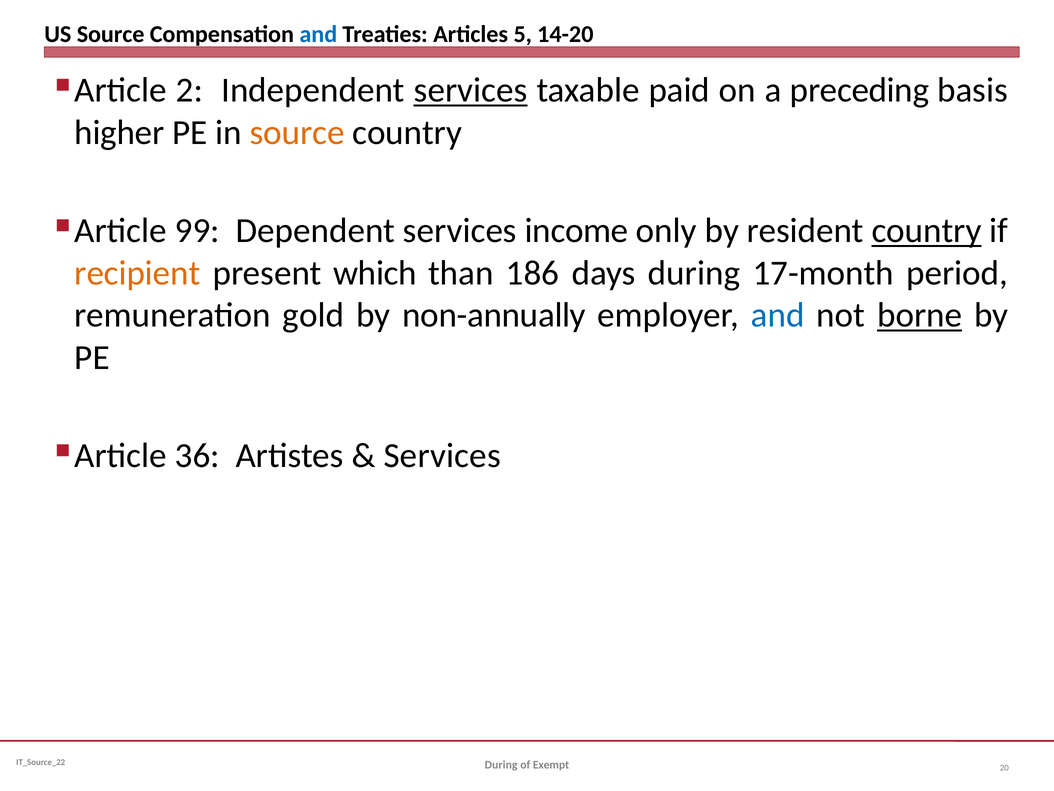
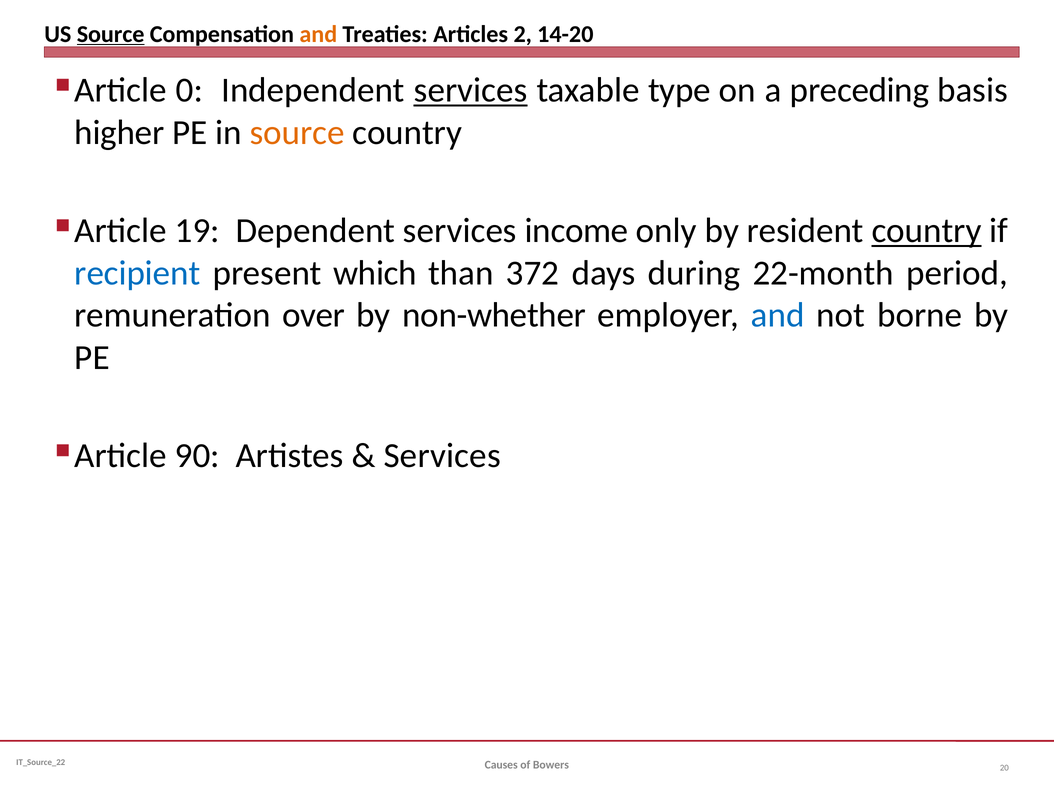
Source at (111, 34) underline: none -> present
and at (318, 34) colour: blue -> orange
5: 5 -> 2
2: 2 -> 0
paid: paid -> type
99: 99 -> 19
recipient colour: orange -> blue
186: 186 -> 372
17-month: 17-month -> 22-month
gold: gold -> over
non-annually: non-annually -> non-whether
borne underline: present -> none
36: 36 -> 90
During at (501, 764): During -> Causes
Exempt: Exempt -> Bowers
